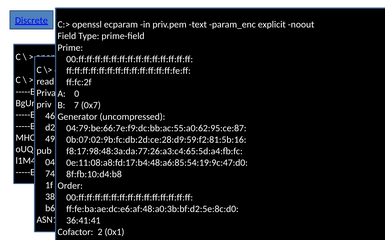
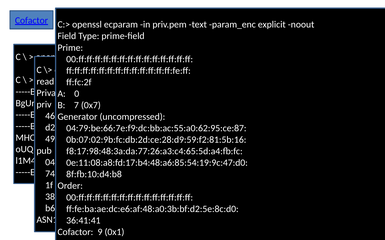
Discrete at (31, 20): Discrete -> Cofactor
2: 2 -> 9
